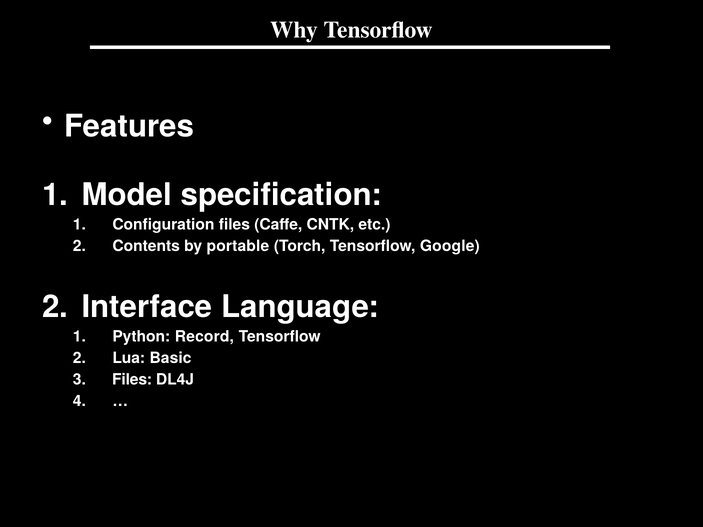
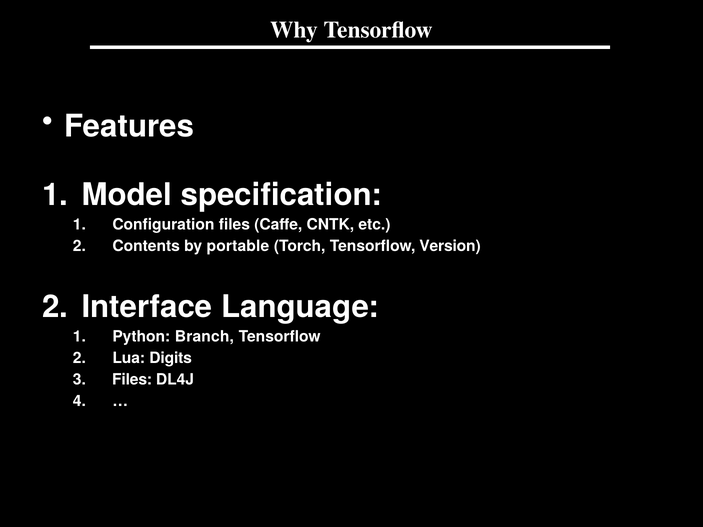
Google: Google -> Version
Record: Record -> Branch
Basic: Basic -> Digits
